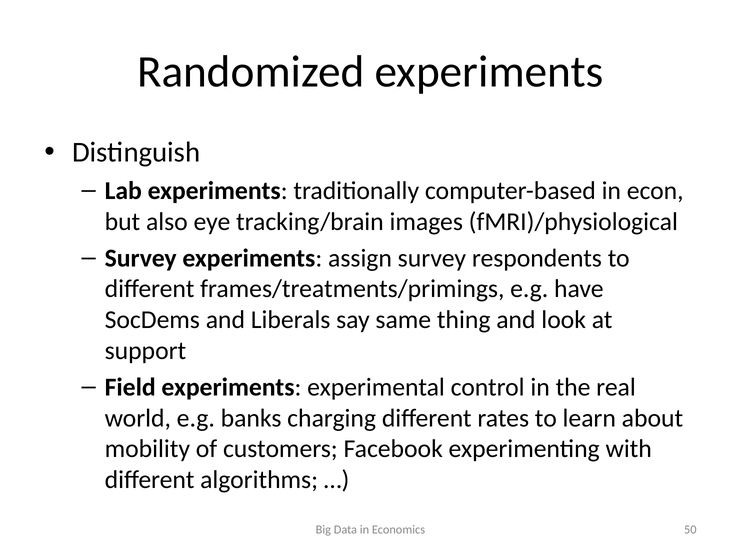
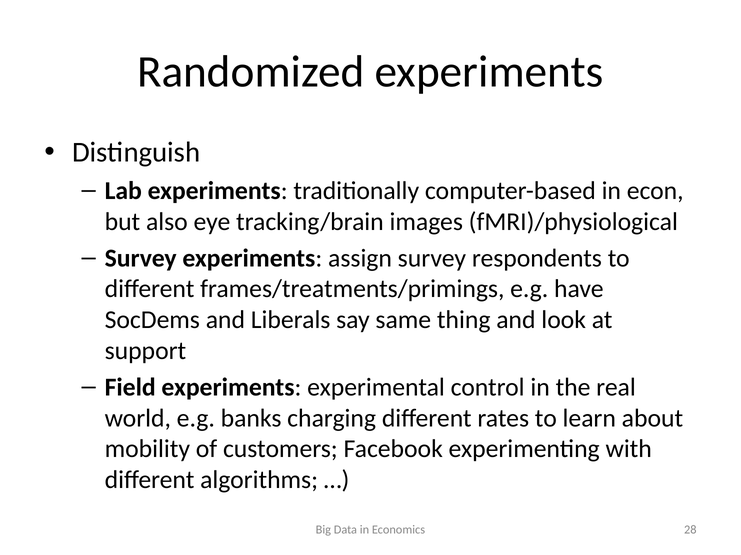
50: 50 -> 28
